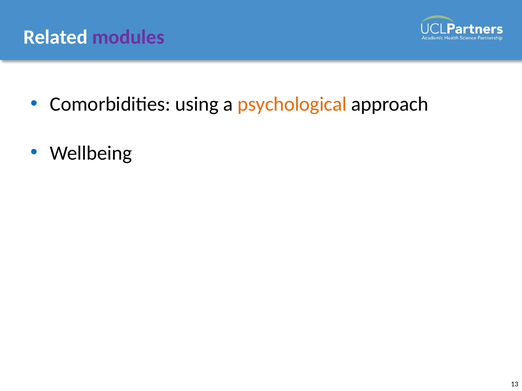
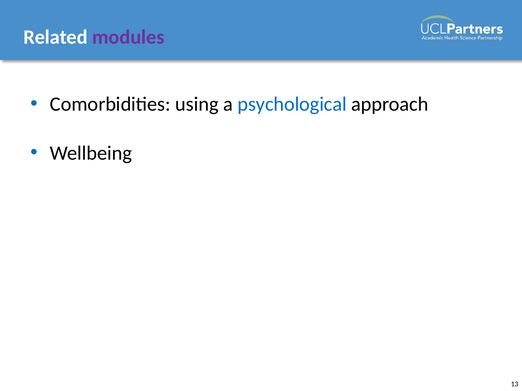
psychological colour: orange -> blue
